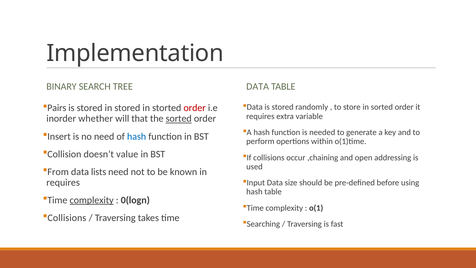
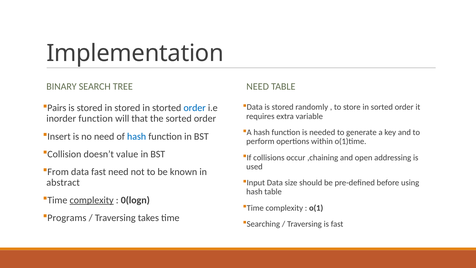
DATA at (258, 86): DATA -> NEED
order at (195, 108) colour: red -> blue
inorder whether: whether -> function
sorted at (179, 119) underline: present -> none
data lists: lists -> fast
requires at (63, 182): requires -> abstract
Collisions at (67, 218): Collisions -> Programs
